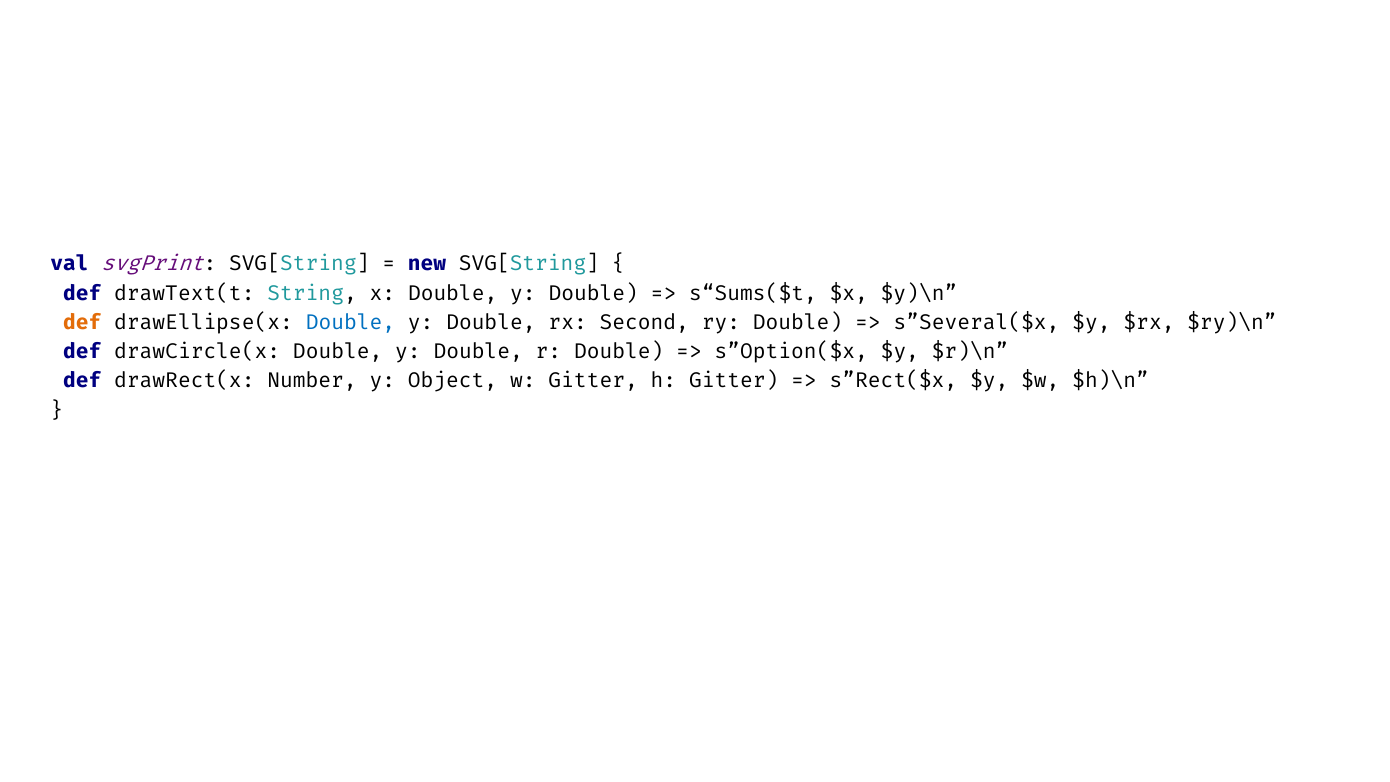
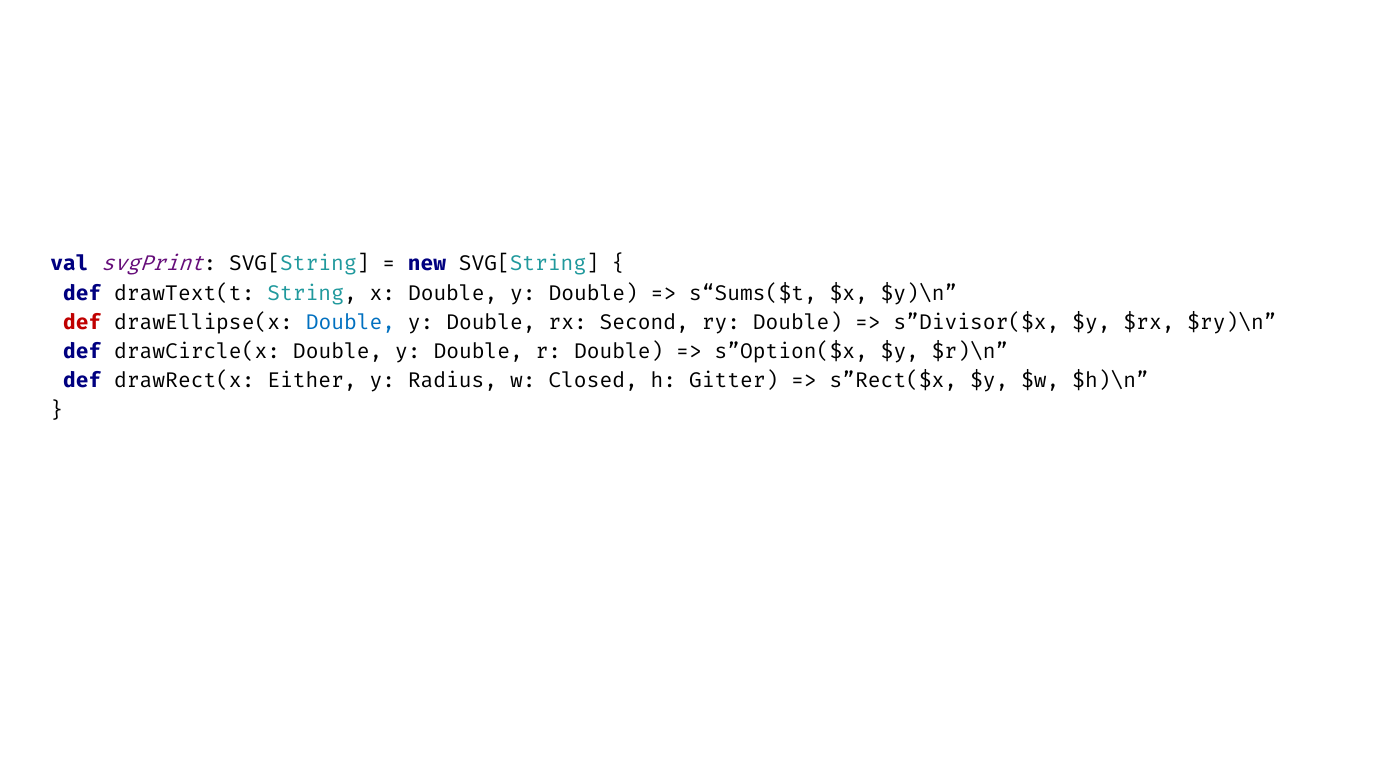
def at (82, 322) colour: orange -> red
s”Several($x: s”Several($x -> s”Divisor($x
Number: Number -> Either
Object: Object -> Radius
w Gitter: Gitter -> Closed
